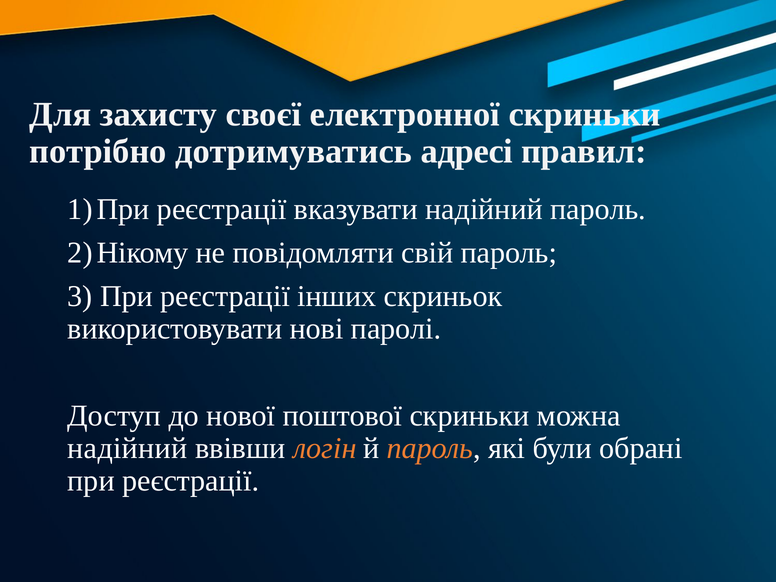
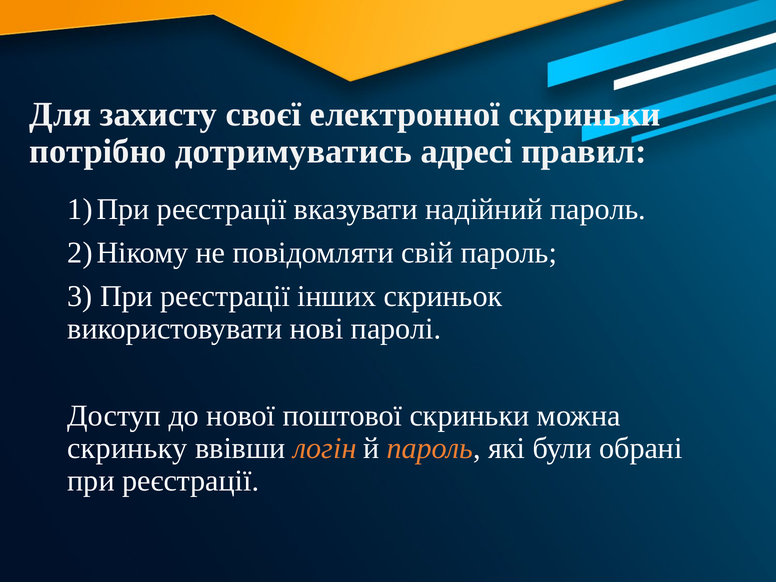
надійний at (127, 448): надійний -> скриньку
